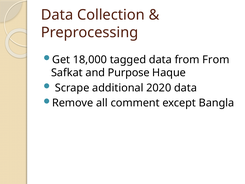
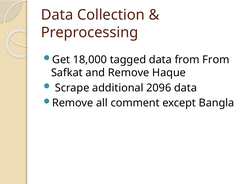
and Purpose: Purpose -> Remove
2020: 2020 -> 2096
